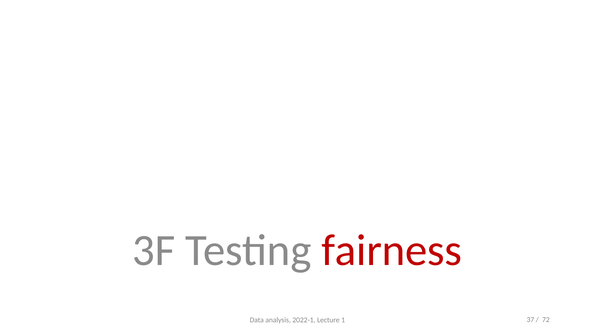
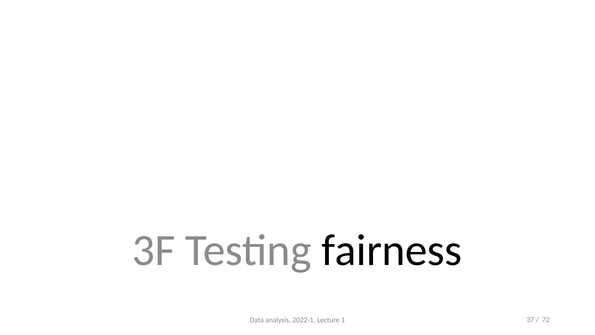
fairness colour: red -> black
